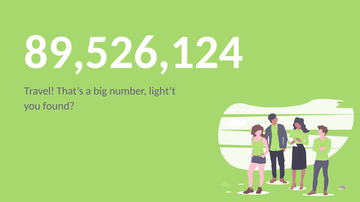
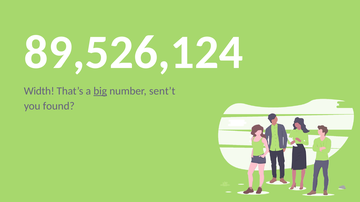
Travel: Travel -> Width
big underline: none -> present
light’t: light’t -> sent’t
